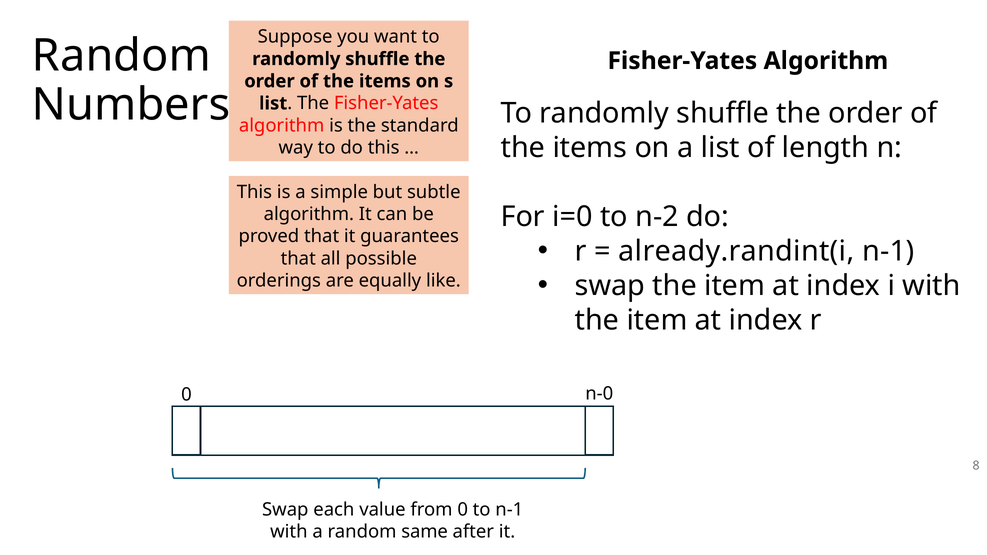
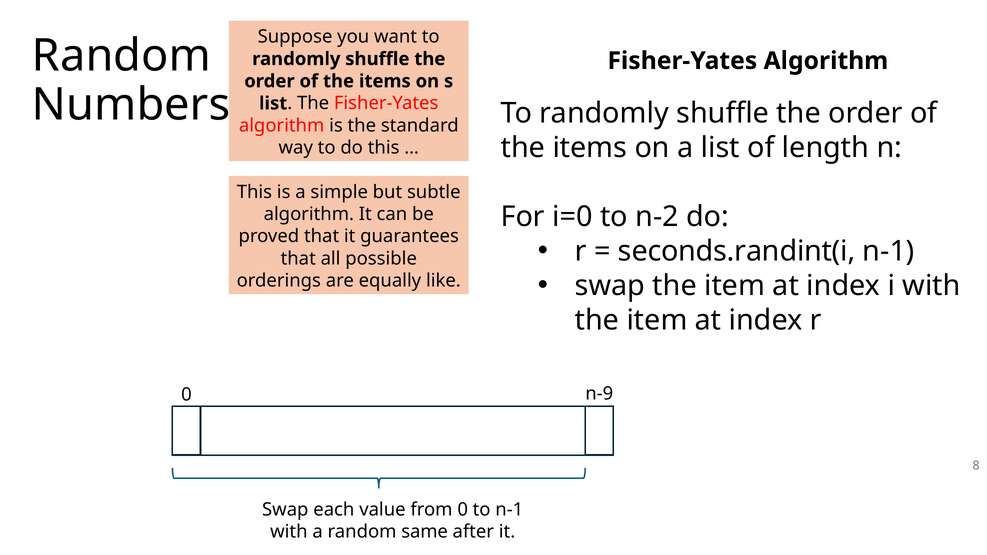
already.randint(i: already.randint(i -> seconds.randint(i
n-0: n-0 -> n-9
